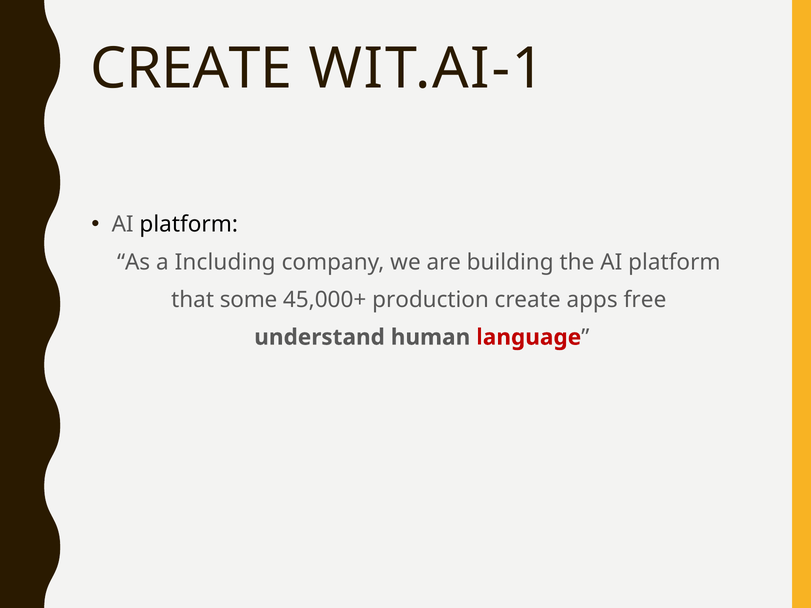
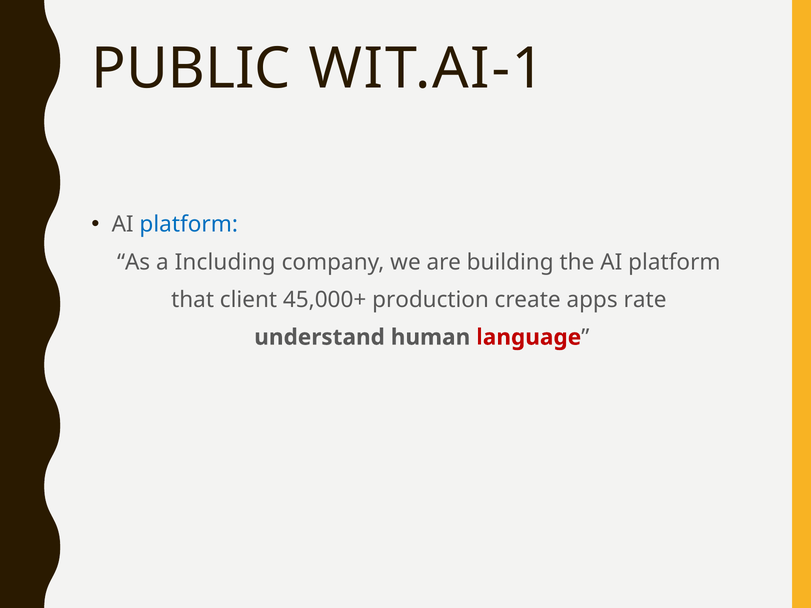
CREATE at (191, 69): CREATE -> PUBLIC
platform at (189, 225) colour: black -> blue
some: some -> client
free: free -> rate
